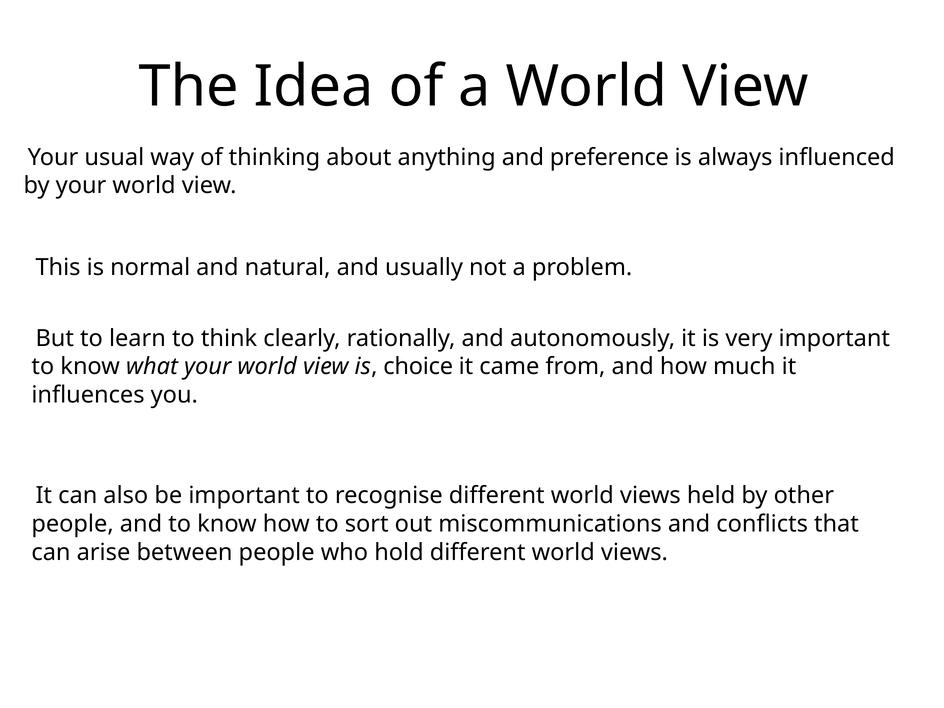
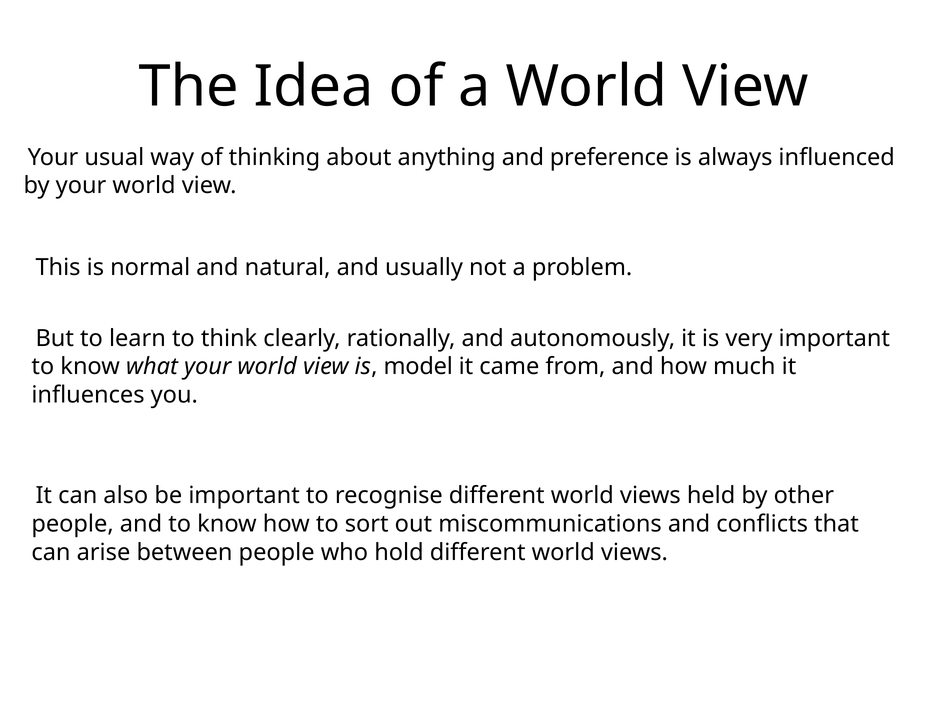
choice: choice -> model
